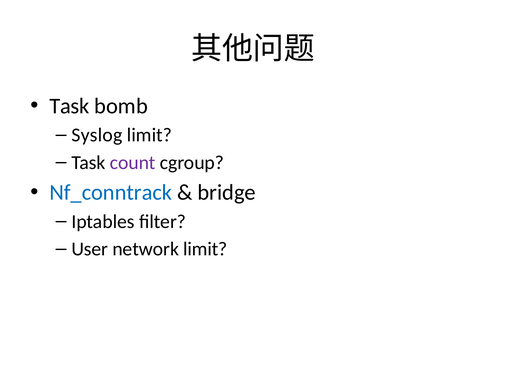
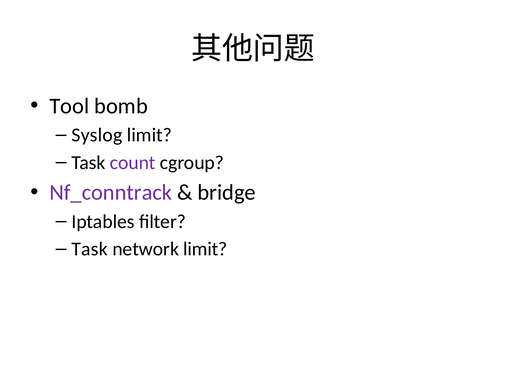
Task at (69, 106): Task -> Tool
Nf_conntrack colour: blue -> purple
User at (90, 249): User -> Task
